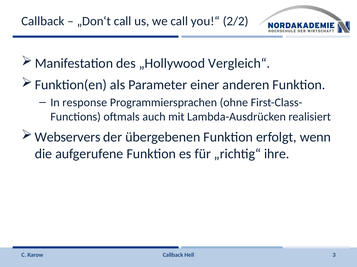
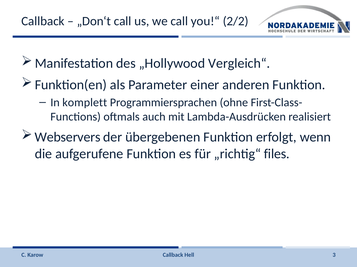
response: response -> komplett
ihre: ihre -> files
